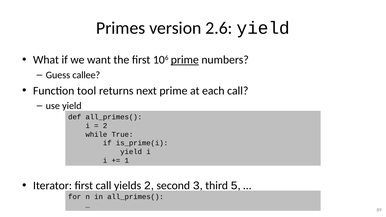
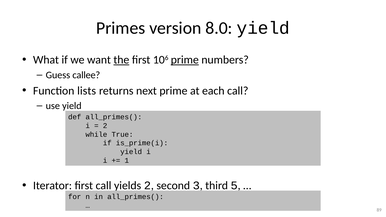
2.6: 2.6 -> 8.0
the underline: none -> present
tool: tool -> lists
